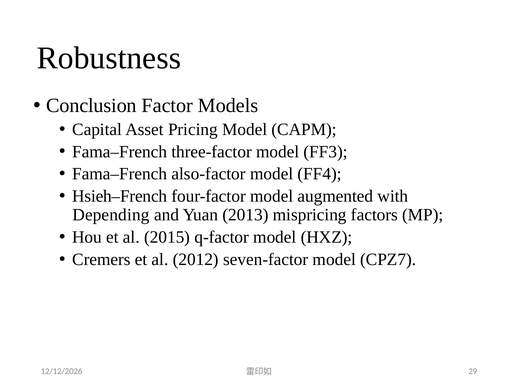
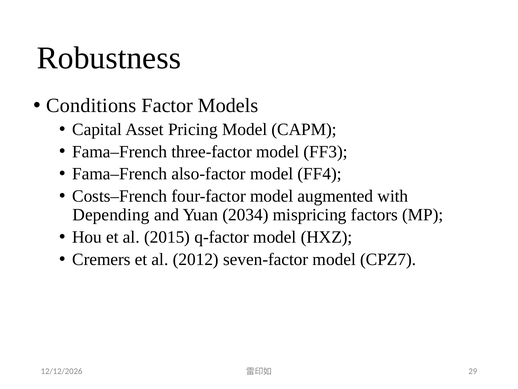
Conclusion: Conclusion -> Conditions
Hsieh–French: Hsieh–French -> Costs–French
2013: 2013 -> 2034
